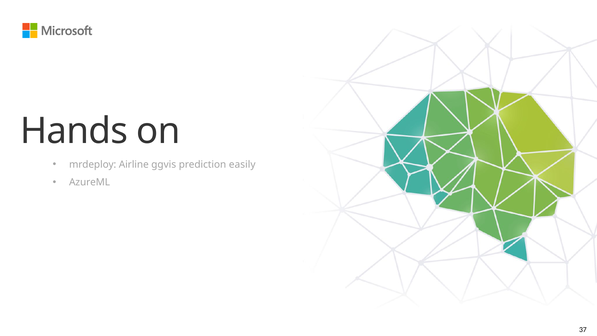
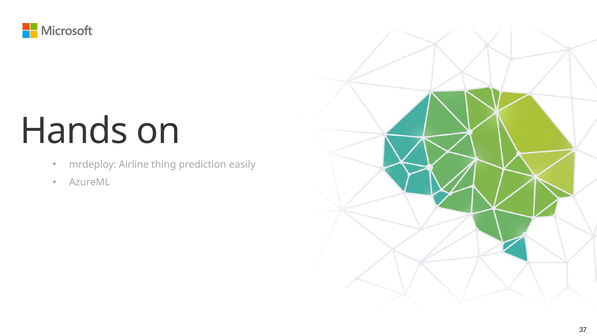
ggvis: ggvis -> thing
